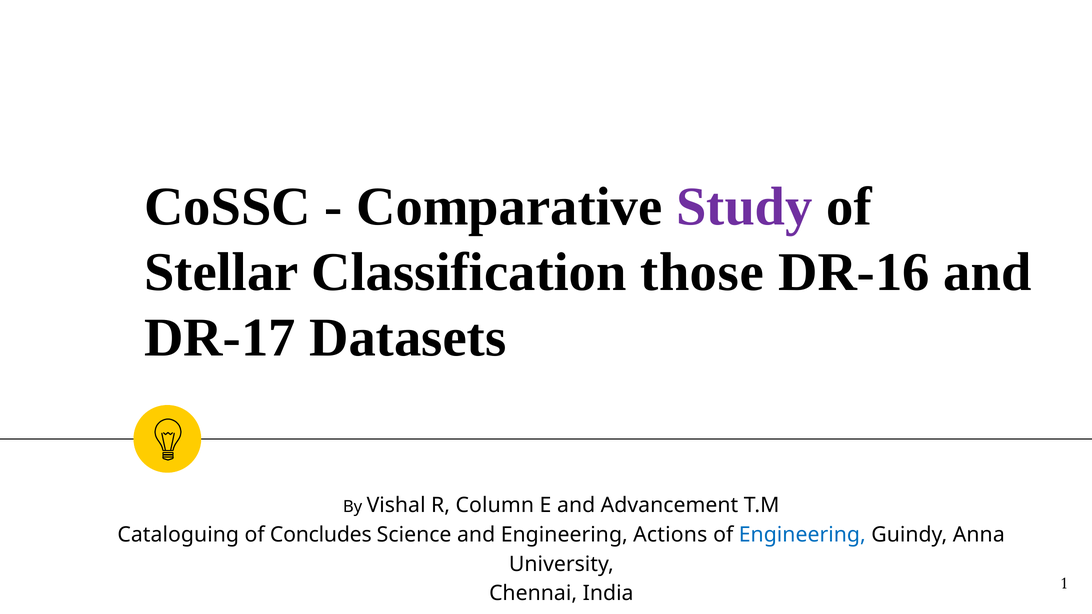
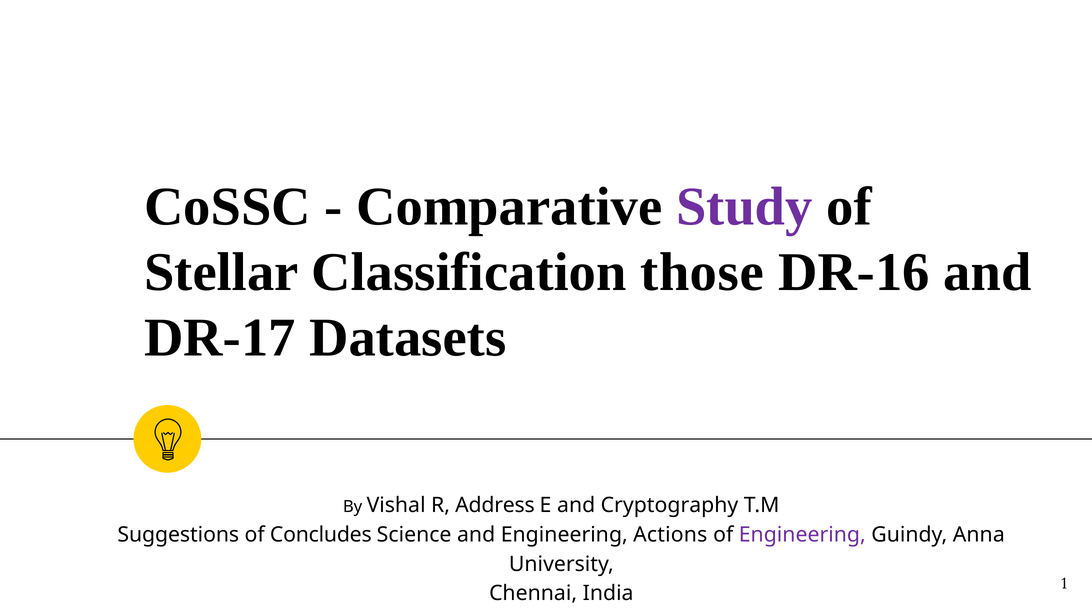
Column: Column -> Address
Advancement: Advancement -> Cryptography
Cataloguing: Cataloguing -> Suggestions
Engineering at (802, 535) colour: blue -> purple
